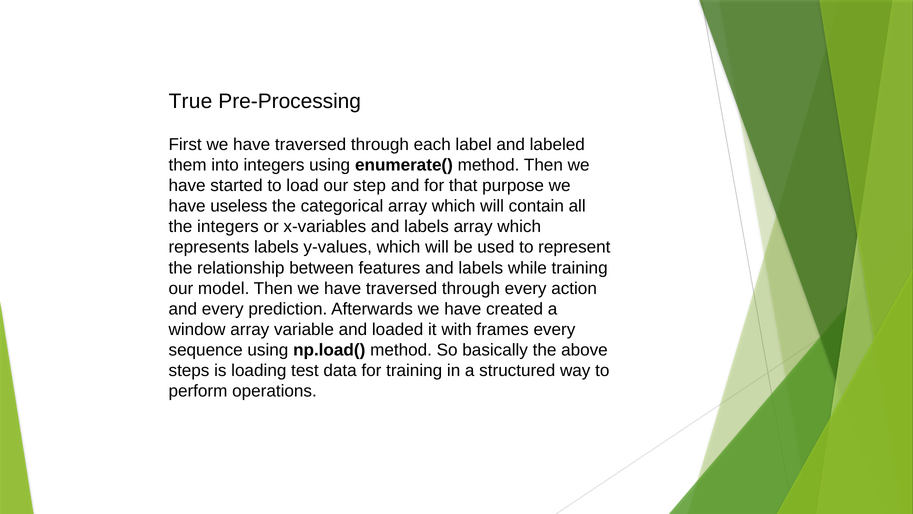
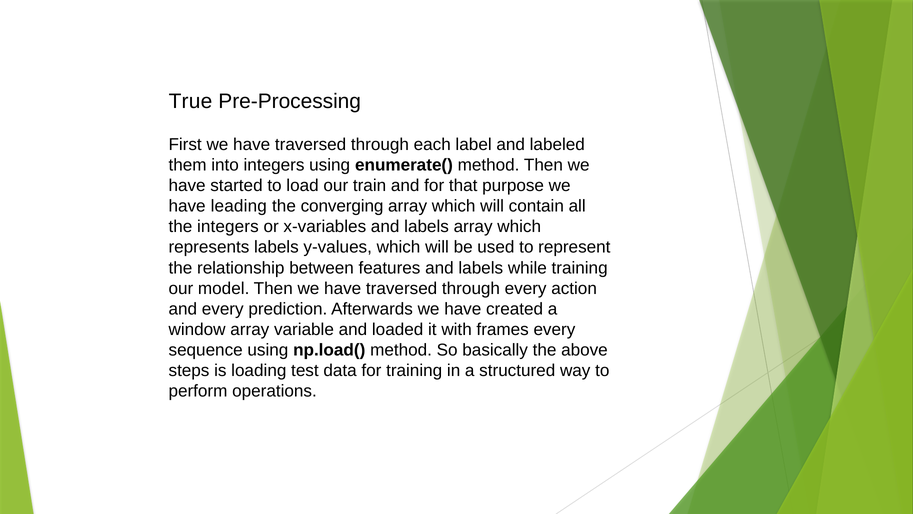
step: step -> train
useless: useless -> leading
categorical: categorical -> converging
